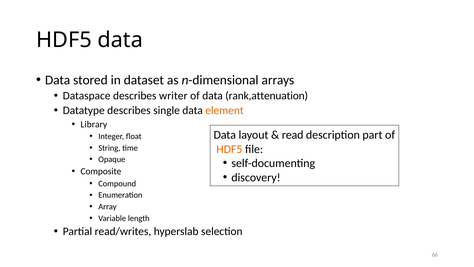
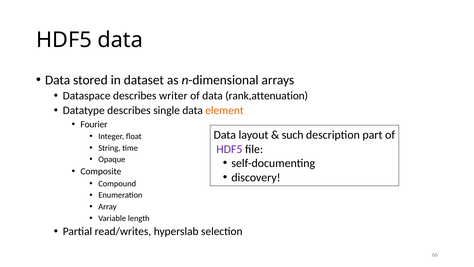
Library: Library -> Fourier
read: read -> such
HDF5 at (229, 149) colour: orange -> purple
